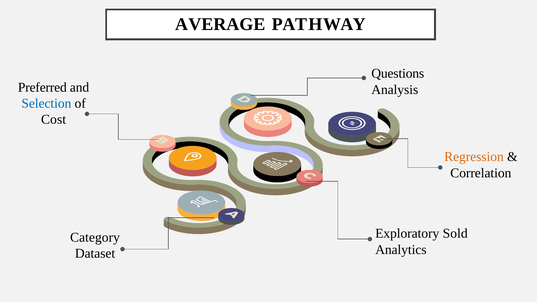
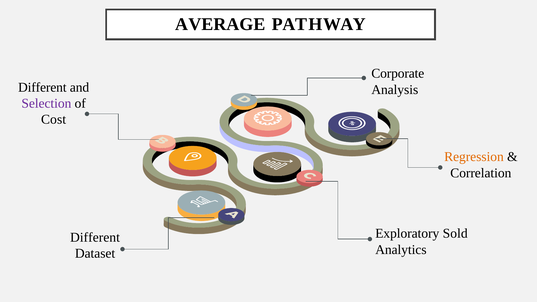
Questions: Questions -> Corporate
Preferred at (42, 87): Preferred -> Different
Selection colour: blue -> purple
Category at (95, 237): Category -> Different
